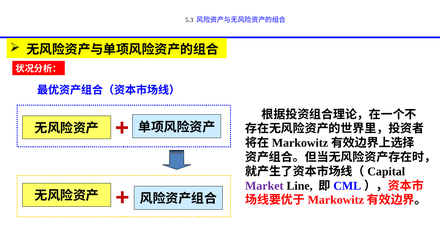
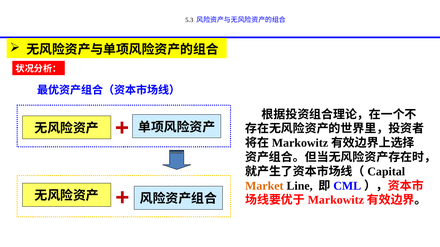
Market colour: purple -> orange
